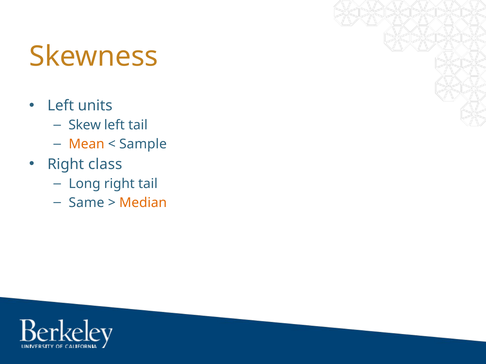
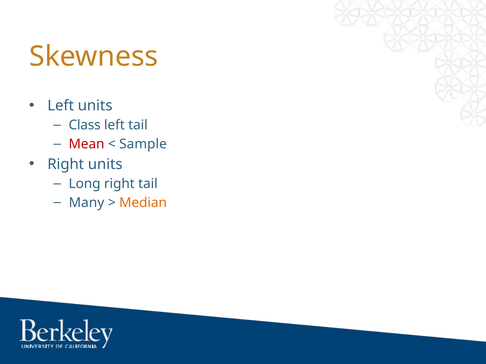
Skew: Skew -> Class
Mean colour: orange -> red
Right class: class -> units
Same: Same -> Many
